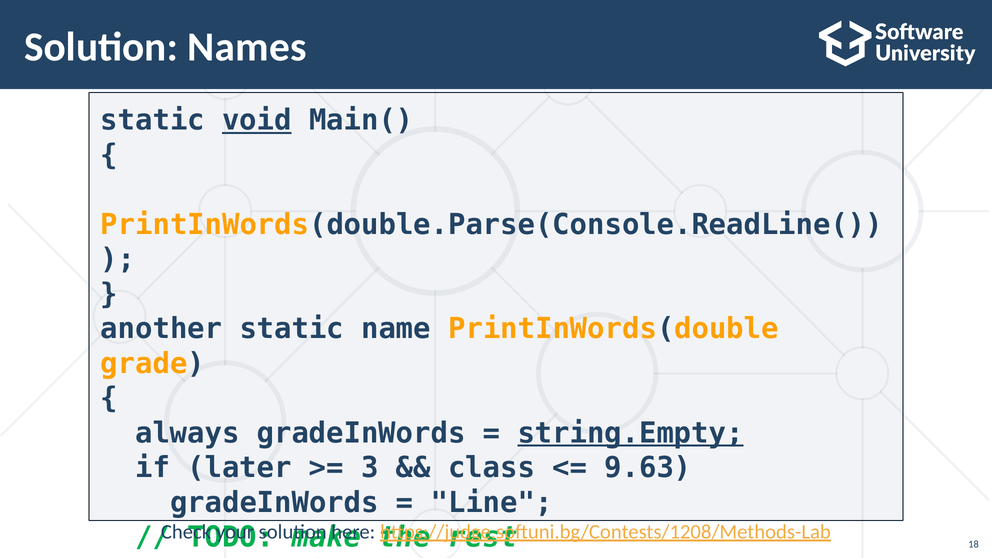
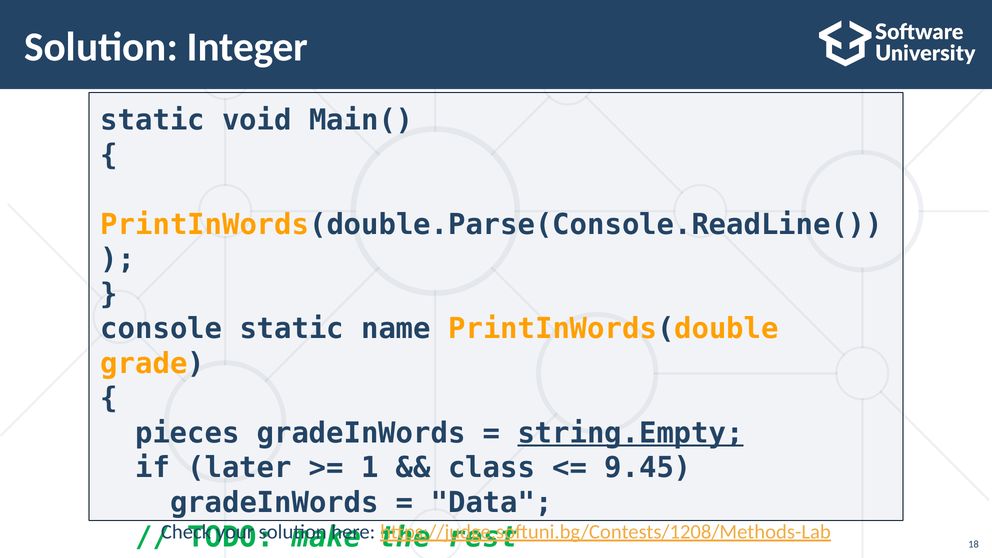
Names: Names -> Integer
void underline: present -> none
another: another -> console
always: always -> pieces
3: 3 -> 1
9.63: 9.63 -> 9.45
Line: Line -> Data
